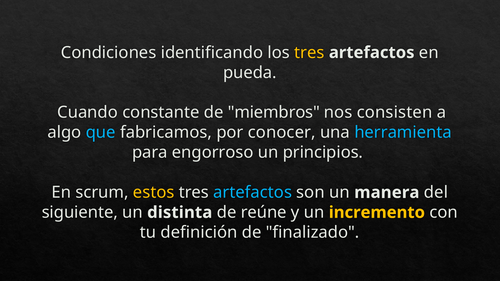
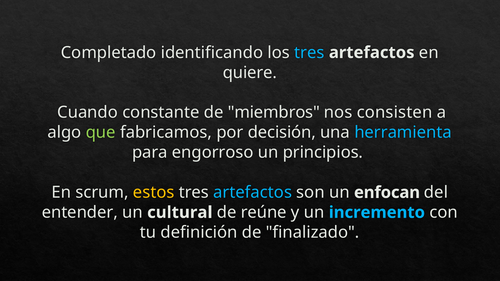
Condiciones: Condiciones -> Completado
tres at (309, 53) colour: yellow -> light blue
pueda: pueda -> quiere
que colour: light blue -> light green
conocer: conocer -> decisión
manera: manera -> enfocan
siguiente: siguiente -> entender
distinta: distinta -> cultural
incremento colour: yellow -> light blue
